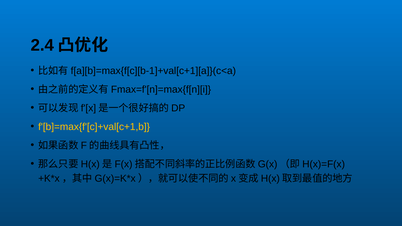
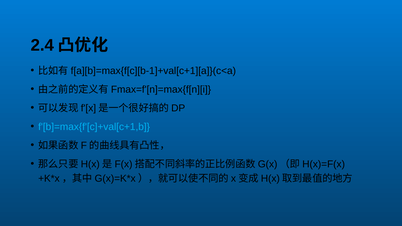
f'[b]=max{f'[c]+val[c+1,b colour: yellow -> light blue
